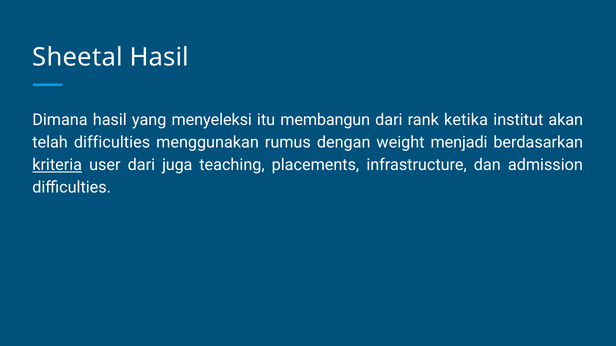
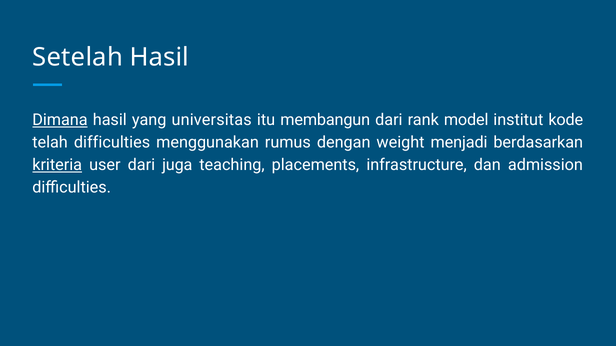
Sheetal: Sheetal -> Setelah
Dimana underline: none -> present
menyeleksi: menyeleksi -> universitas
ketika: ketika -> model
akan: akan -> kode
